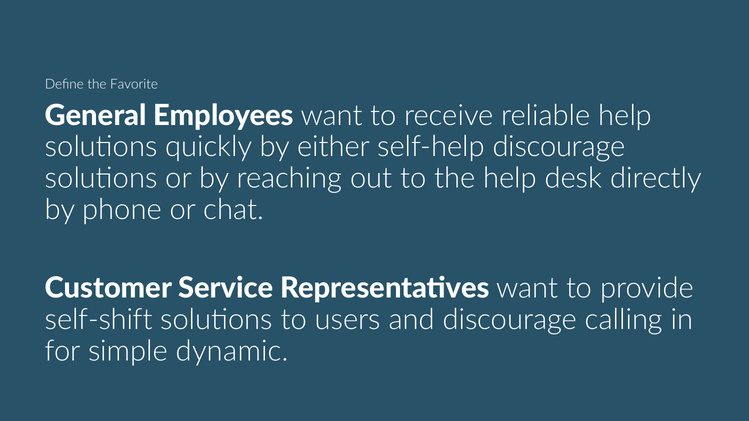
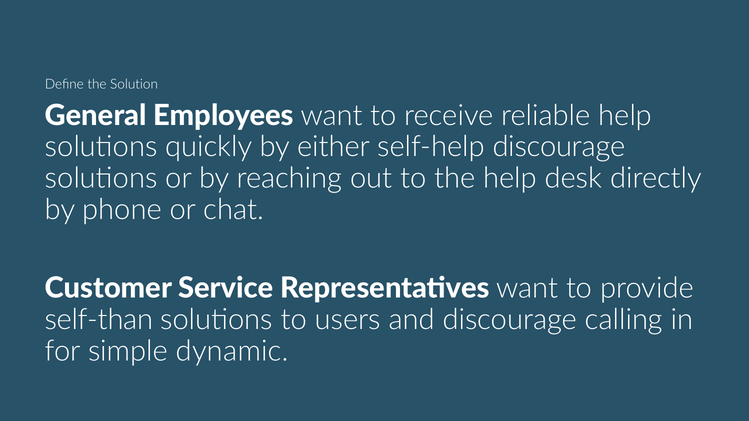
Favorite: Favorite -> Solution
self-shift: self-shift -> self-than
